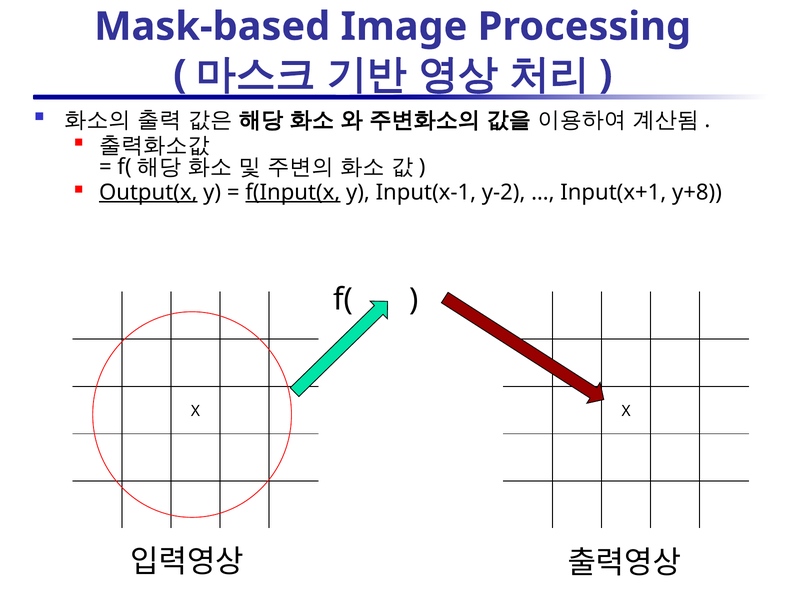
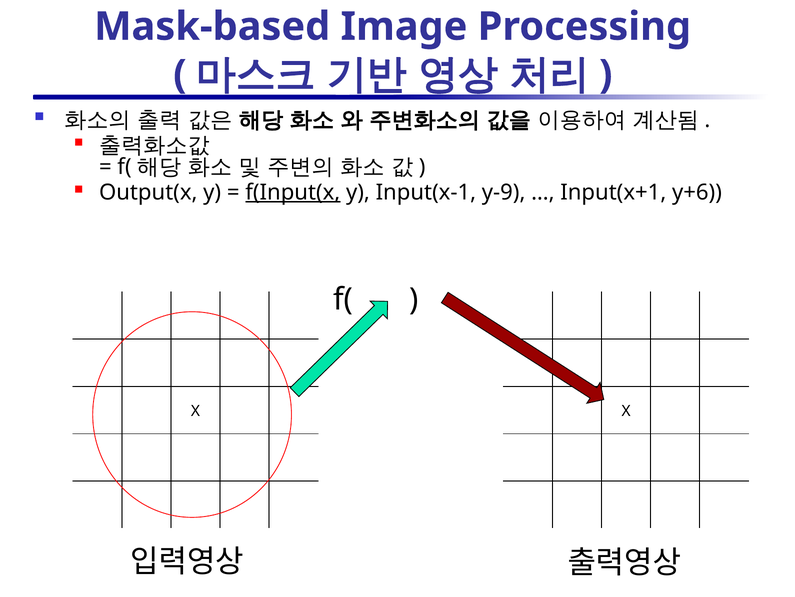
Output(x underline: present -> none
y-2: y-2 -> y-9
y+8: y+8 -> y+6
